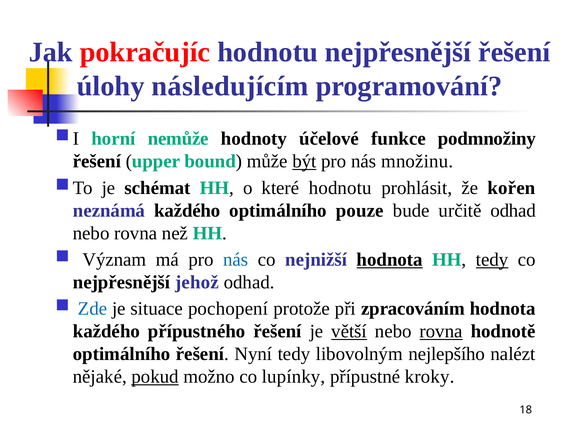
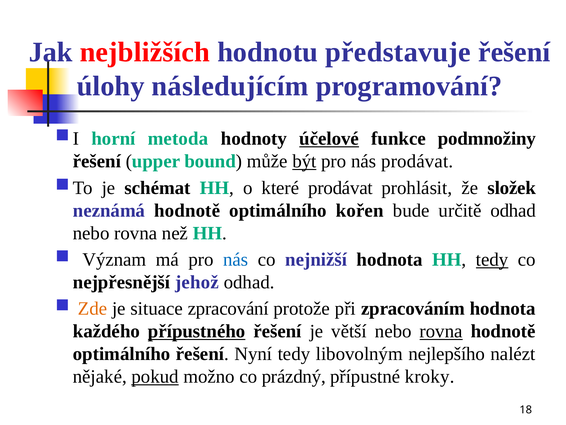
pokračujíc: pokračujíc -> nejbližších
hodnotu nejpřesnější: nejpřesnější -> představuje
nemůže: nemůže -> metoda
účelové underline: none -> present
nás množinu: množinu -> prodávat
které hodnotu: hodnotu -> prodávat
kořen: kořen -> složek
neznámá každého: každého -> hodnotě
pouze: pouze -> kořen
hodnota at (390, 259) underline: present -> none
Zde colour: blue -> orange
pochopení: pochopení -> zpracování
přípustného underline: none -> present
větší underline: present -> none
lupínky: lupínky -> prázdný
